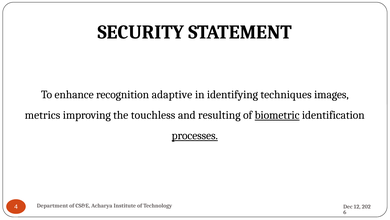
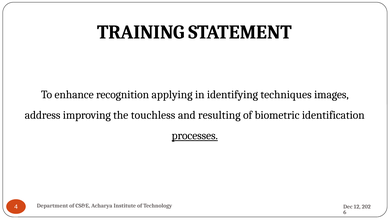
SECURITY: SECURITY -> TRAINING
adaptive: adaptive -> applying
metrics: metrics -> address
biometric underline: present -> none
